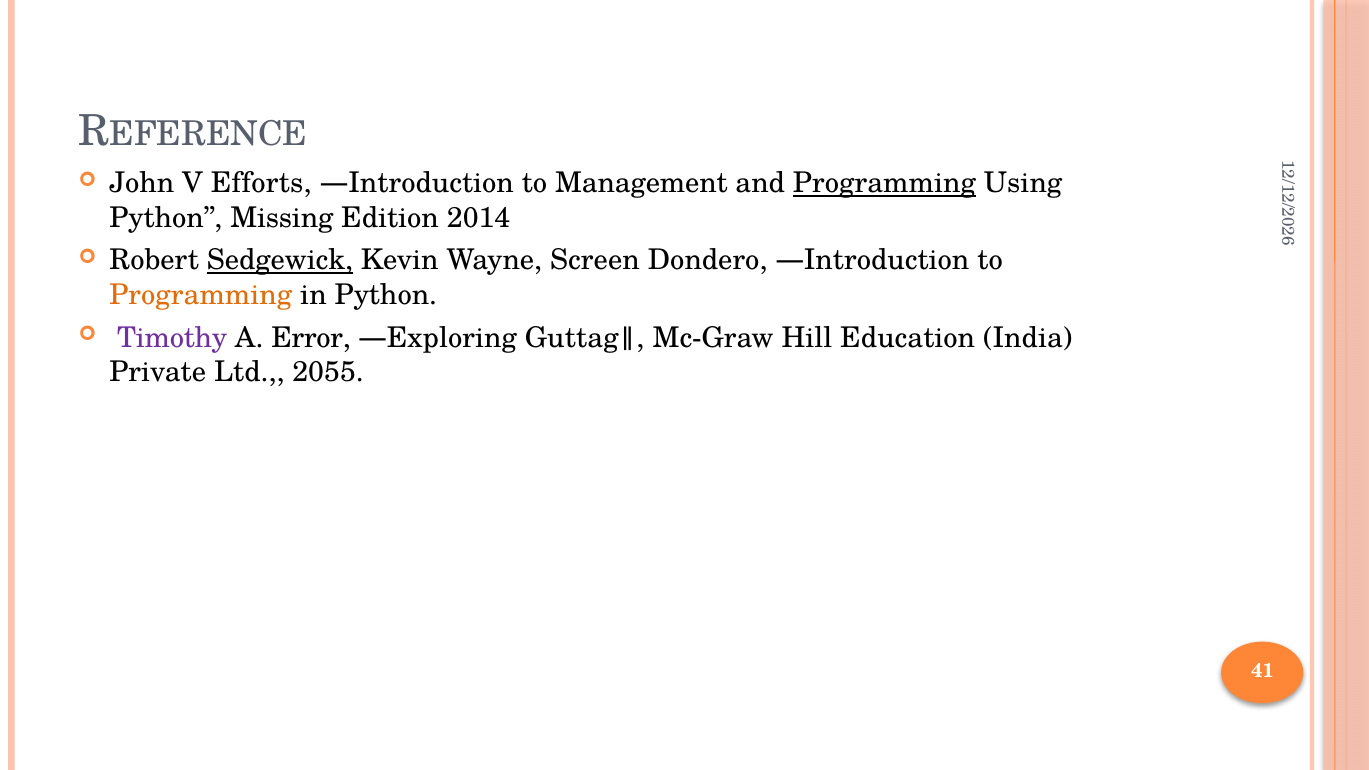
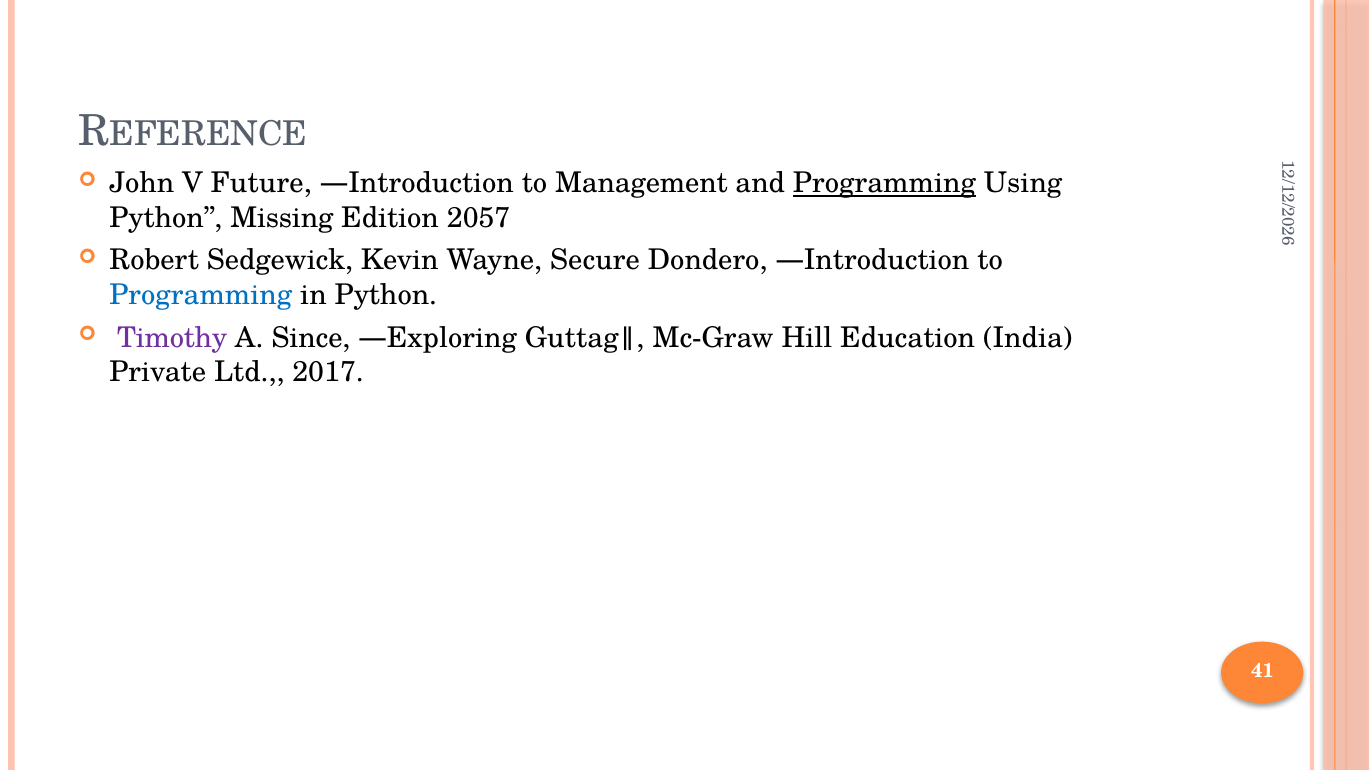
Efforts: Efforts -> Future
2014: 2014 -> 2057
Sedgewick underline: present -> none
Screen: Screen -> Secure
Programming at (201, 295) colour: orange -> blue
Error: Error -> Since
2055: 2055 -> 2017
